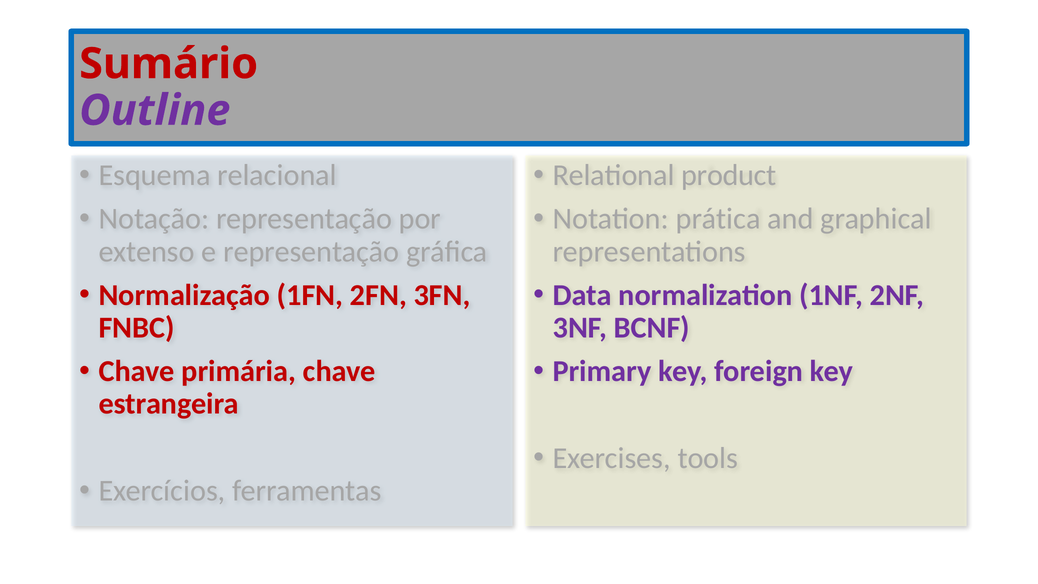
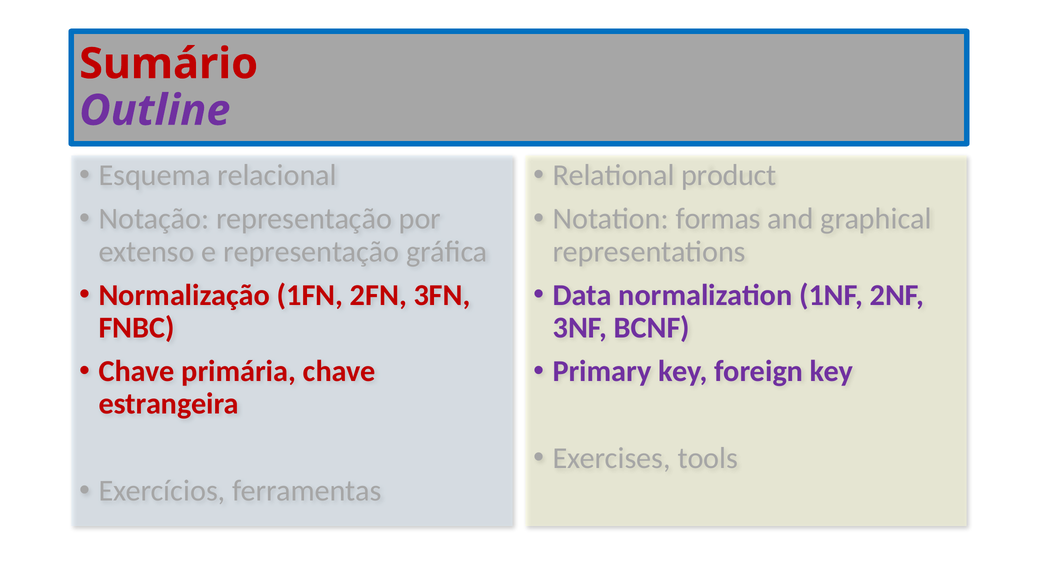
prática: prática -> formas
